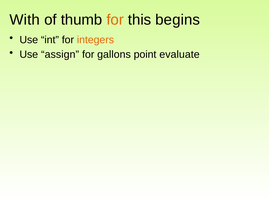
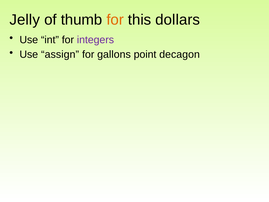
With: With -> Jelly
begins: begins -> dollars
integers colour: orange -> purple
evaluate: evaluate -> decagon
